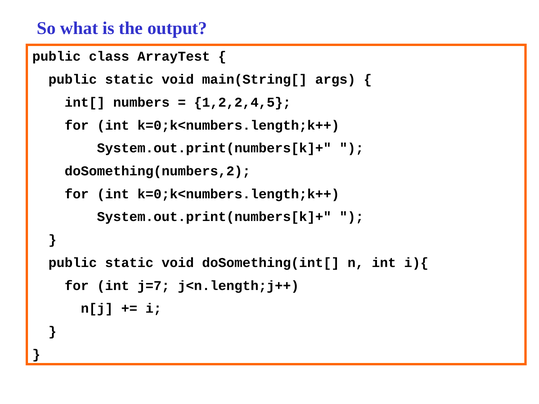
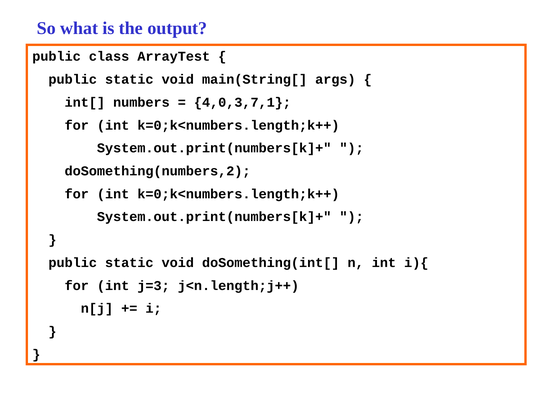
1,2,2,4,5: 1,2,2,4,5 -> 4,0,3,7,1
j=7: j=7 -> j=3
